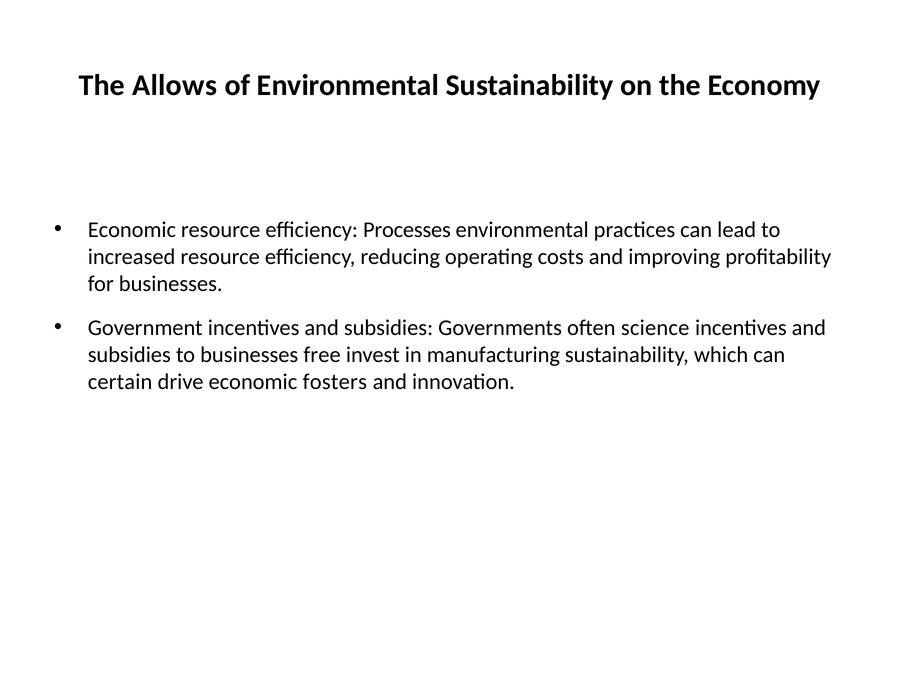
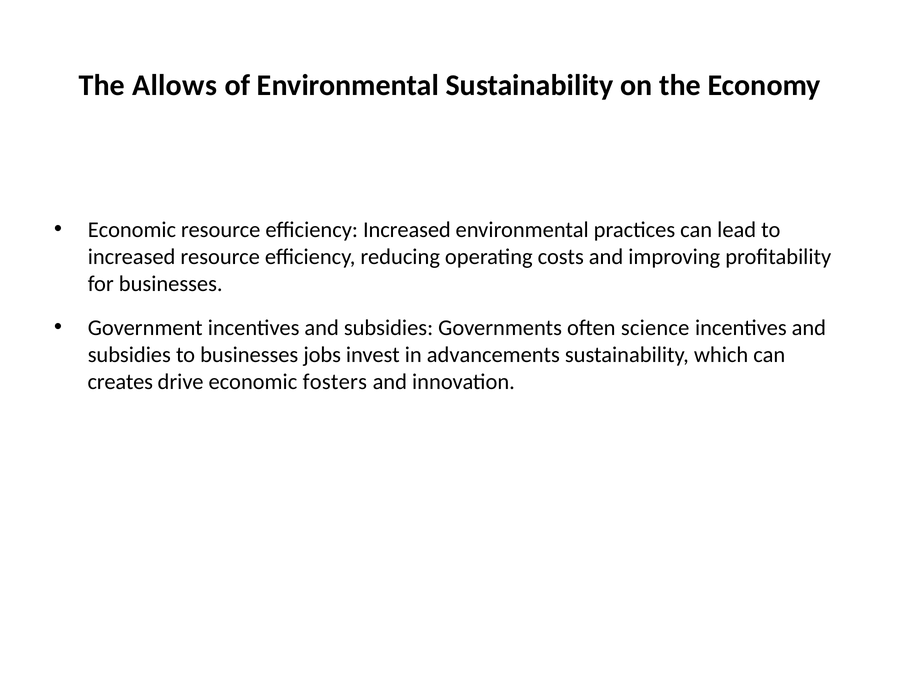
efficiency Processes: Processes -> Increased
free: free -> jobs
manufacturing: manufacturing -> advancements
certain: certain -> creates
